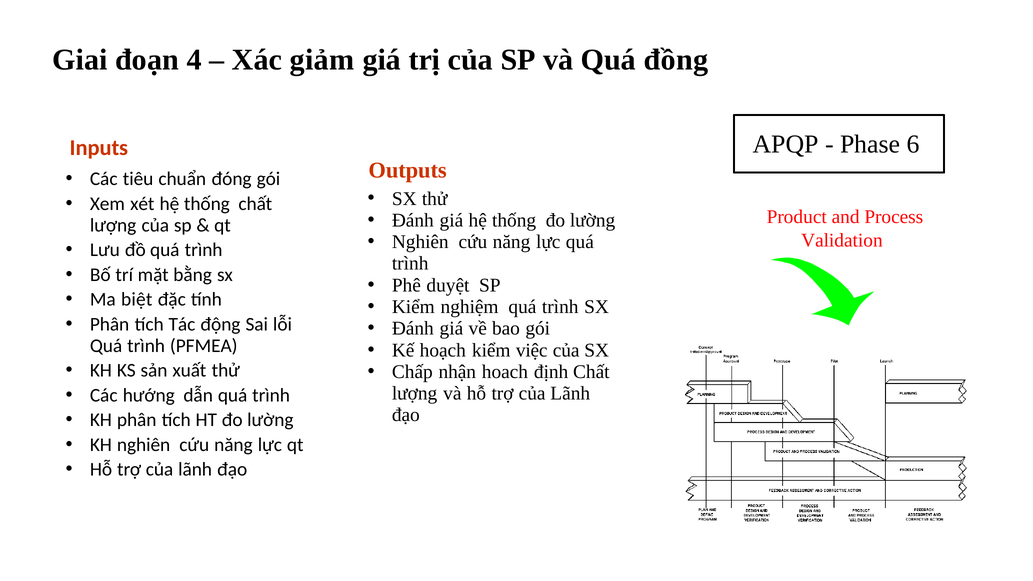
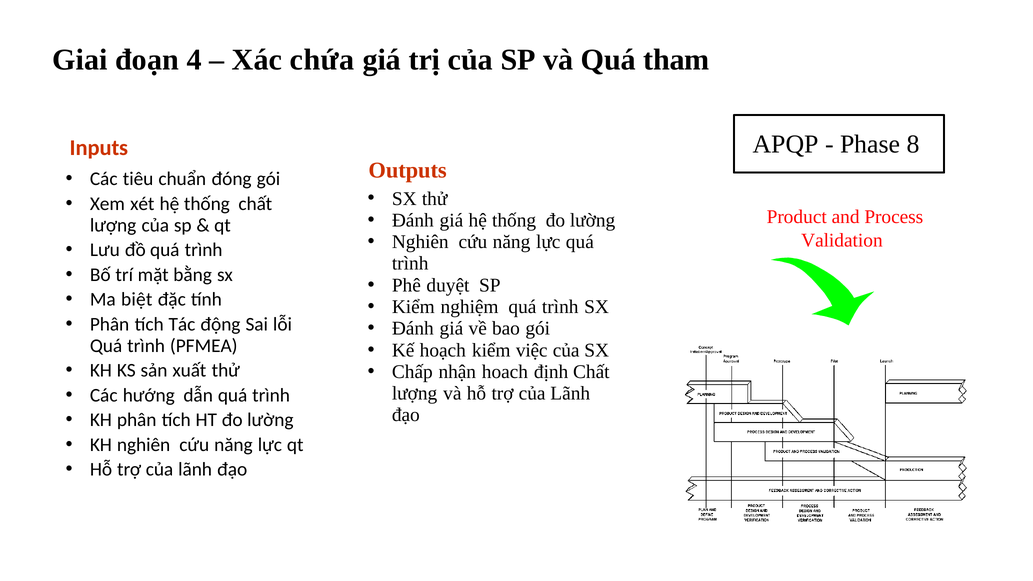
giảm: giảm -> chứa
đồng: đồng -> tham
6: 6 -> 8
